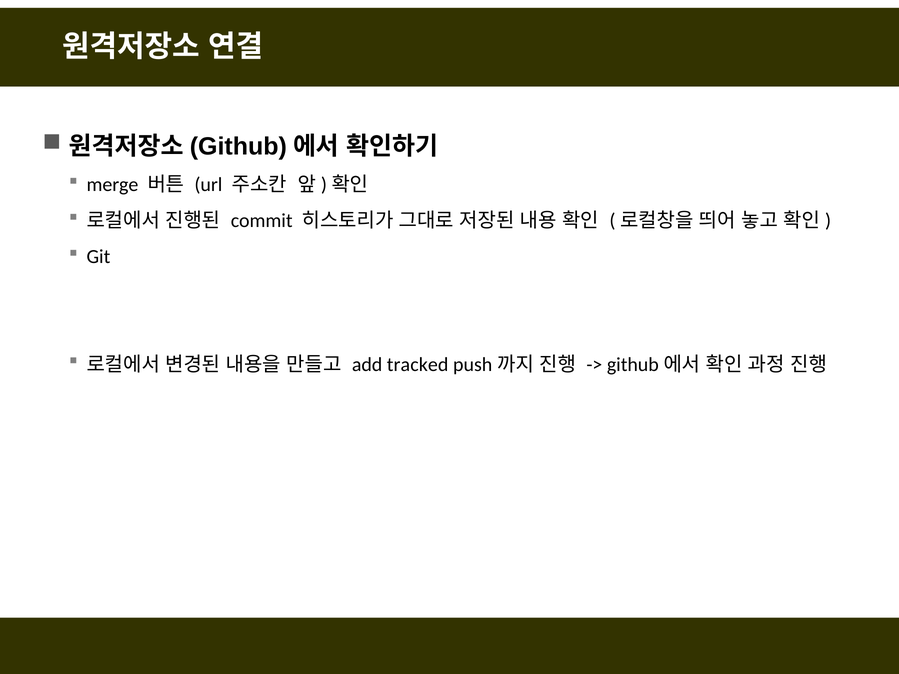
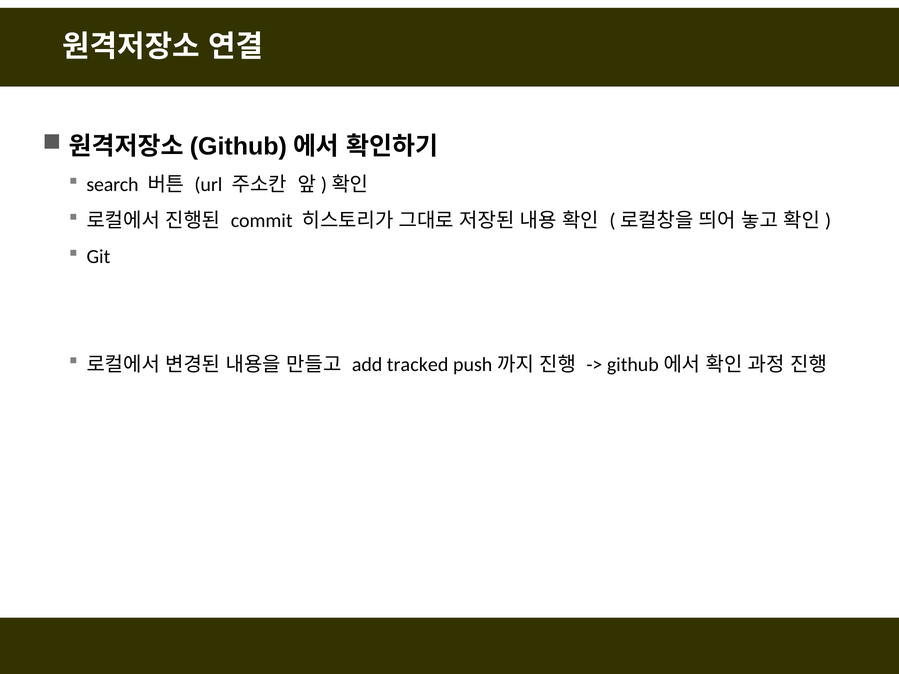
merge: merge -> search
